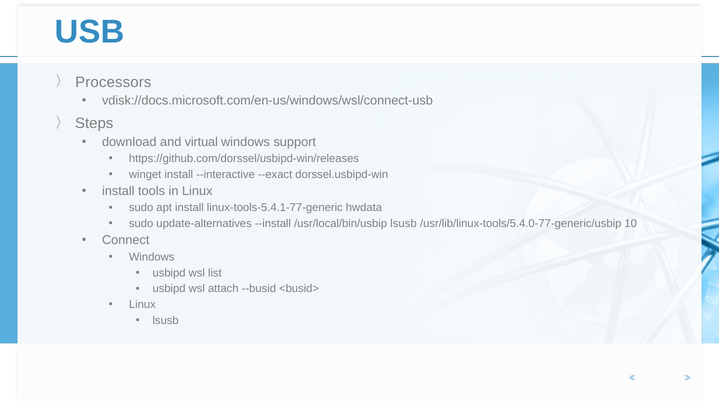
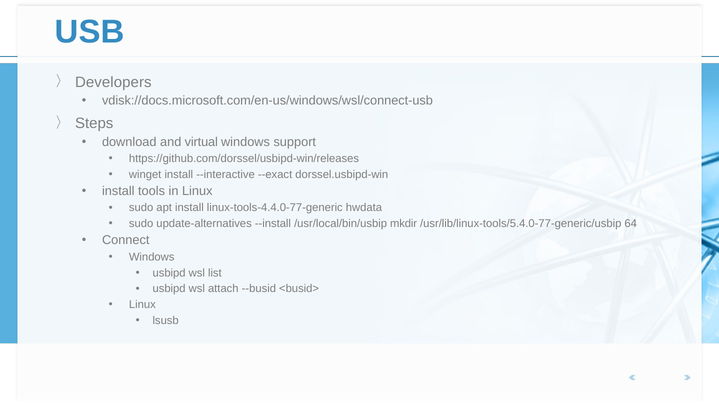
Processors: Processors -> Developers
linux-tools-5.4.1-77-generic: linux-tools-5.4.1-77-generic -> linux-tools-4.4.0-77-generic
/usr/local/bin/usbip lsusb: lsusb -> mkdir
10: 10 -> 64
